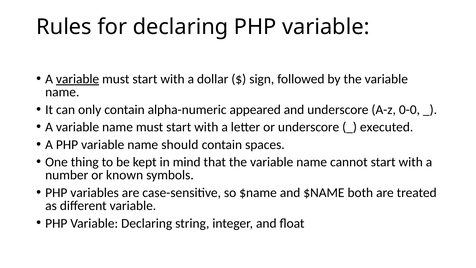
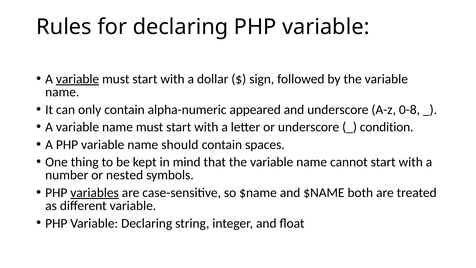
0-0: 0-0 -> 0-8
executed: executed -> condition
known: known -> nested
variables underline: none -> present
